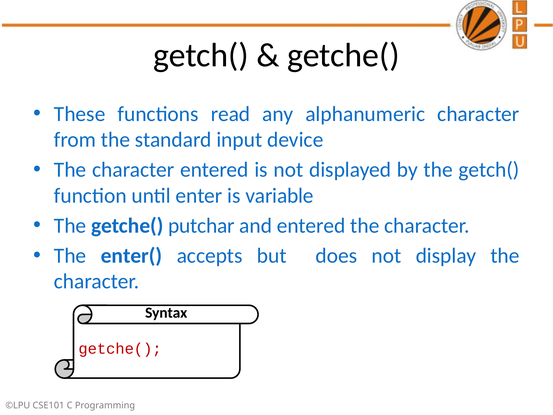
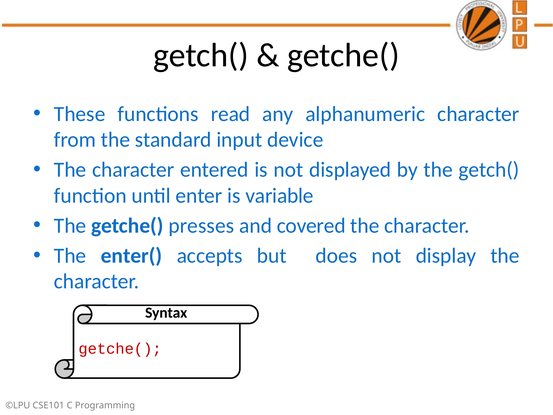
putchar: putchar -> presses
and entered: entered -> covered
